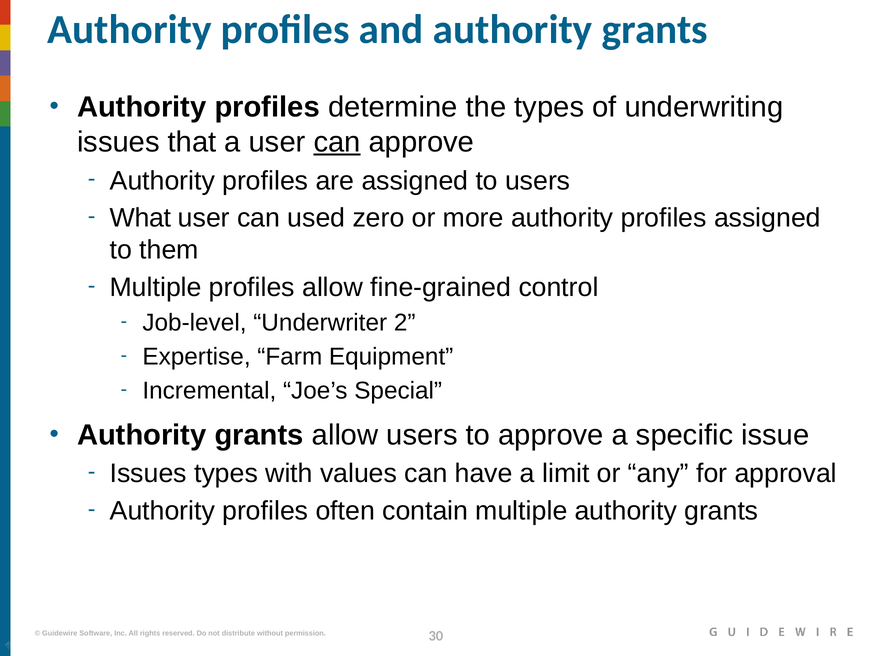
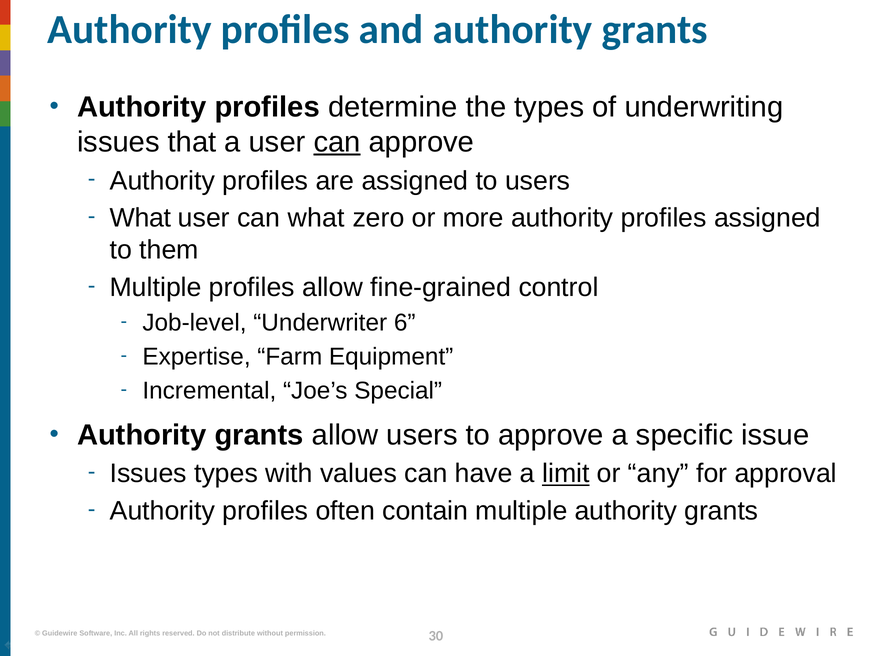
can used: used -> what
2: 2 -> 6
limit underline: none -> present
